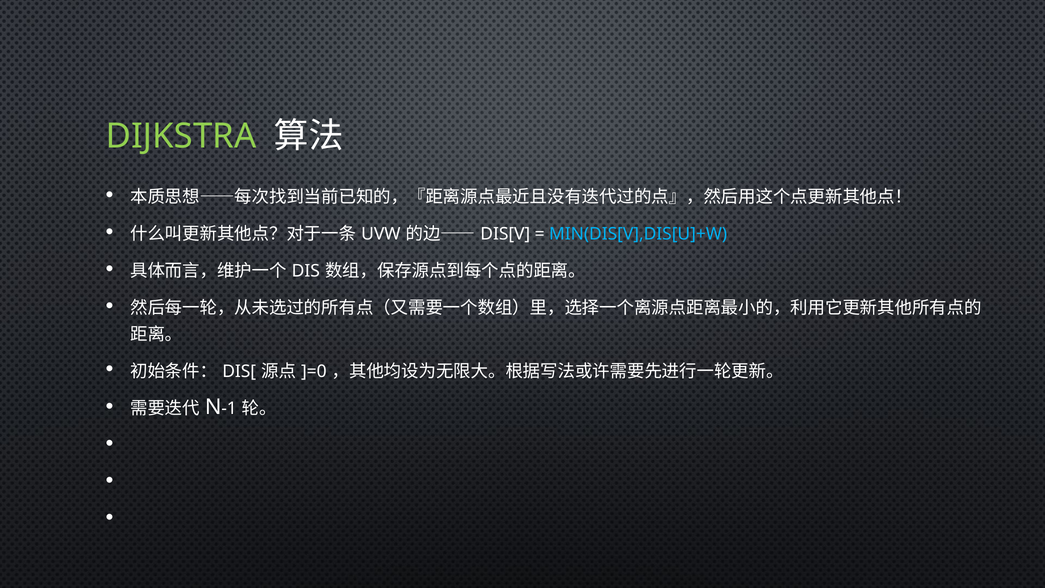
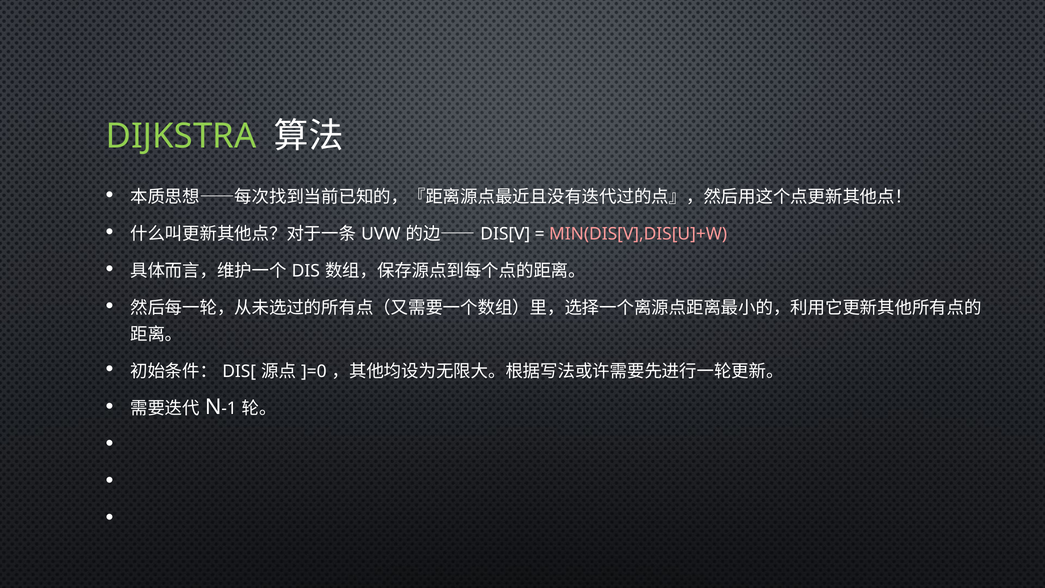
MIN(DIS[V],DIS[U]+W colour: light blue -> pink
